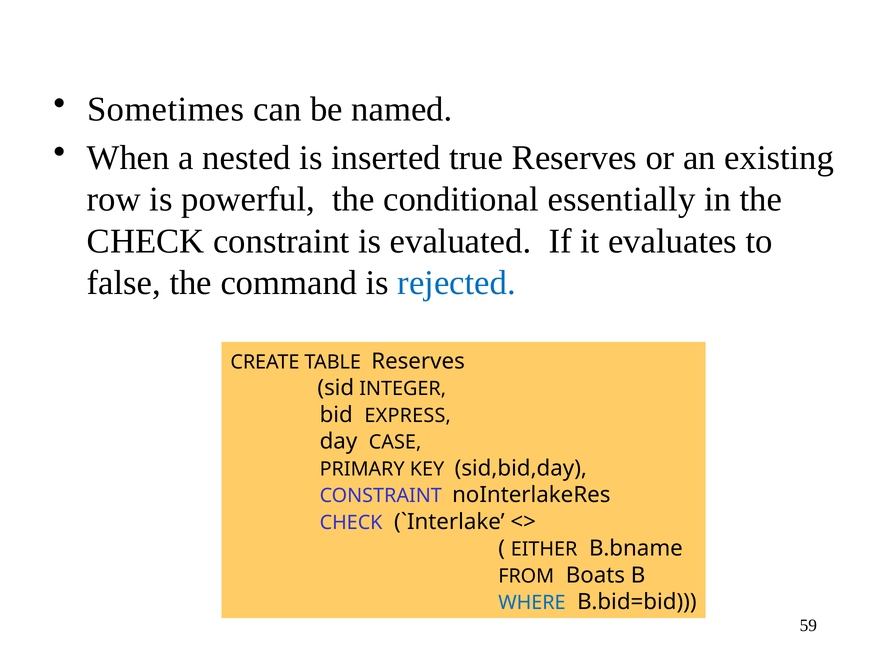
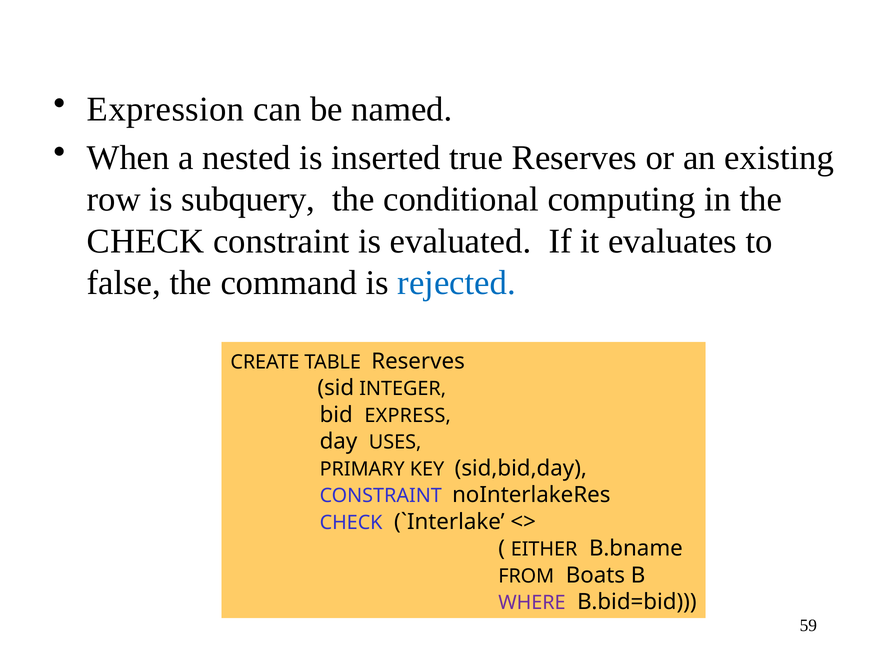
Sometimes: Sometimes -> Expression
powerful: powerful -> subquery
essentially: essentially -> computing
CASE: CASE -> USES
WHERE colour: blue -> purple
